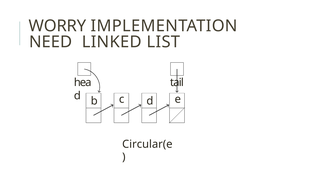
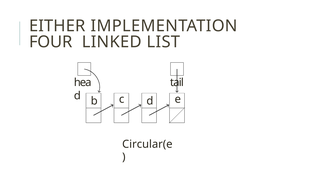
WORRY: WORRY -> EITHER
NEED: NEED -> FOUR
